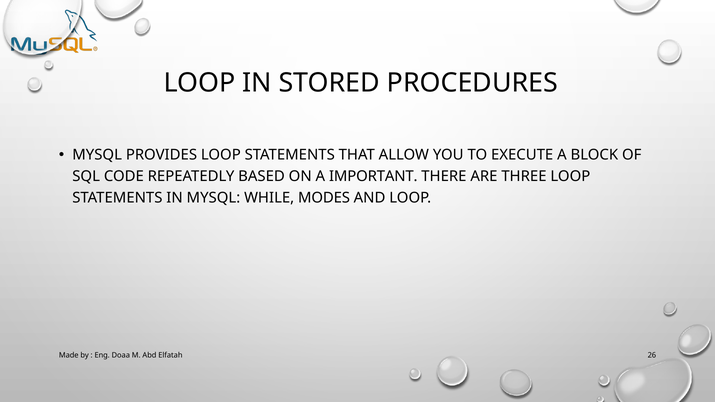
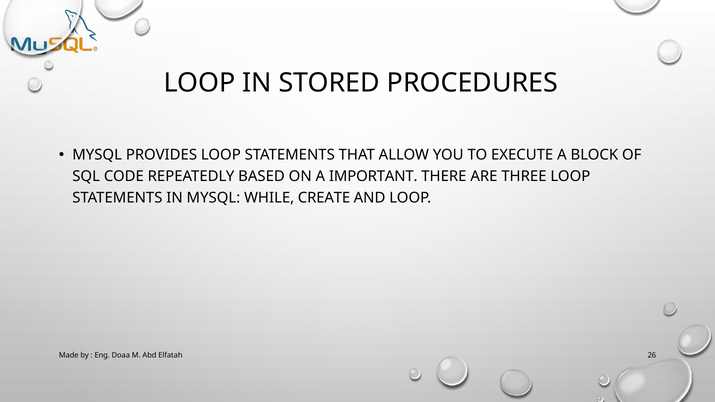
MODES: MODES -> CREATE
